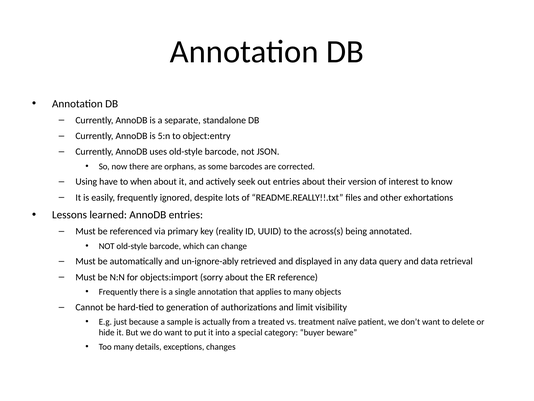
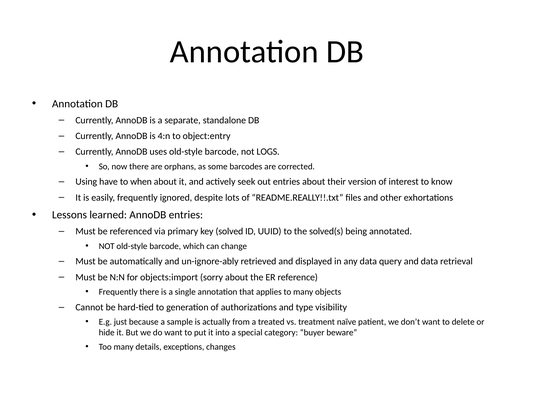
5:n: 5:n -> 4:n
JSON: JSON -> LOGS
reality: reality -> solved
across(s: across(s -> solved(s
limit: limit -> type
